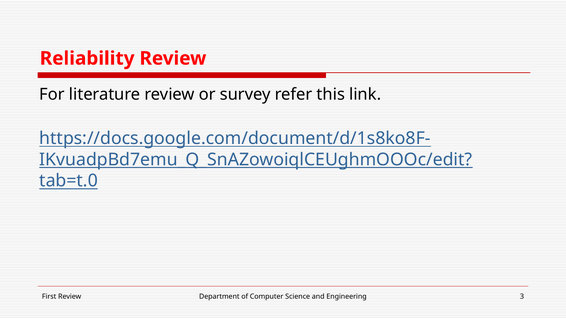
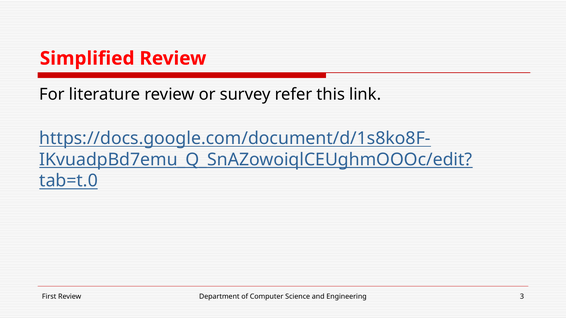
Reliability: Reliability -> Simplified
